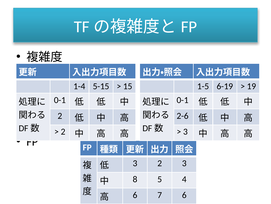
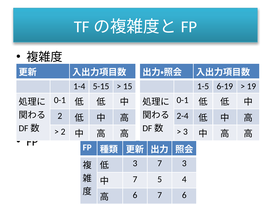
2-6: 2-6 -> 2-4
3 2: 2 -> 7
8 at (135, 179): 8 -> 7
